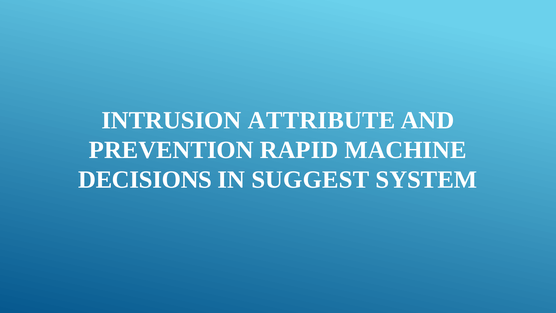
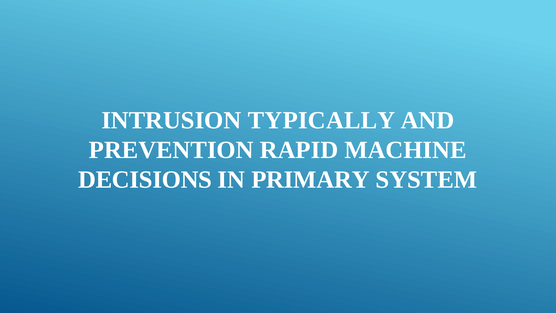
ATTRIBUTE: ATTRIBUTE -> TYPICALLY
SUGGEST: SUGGEST -> PRIMARY
